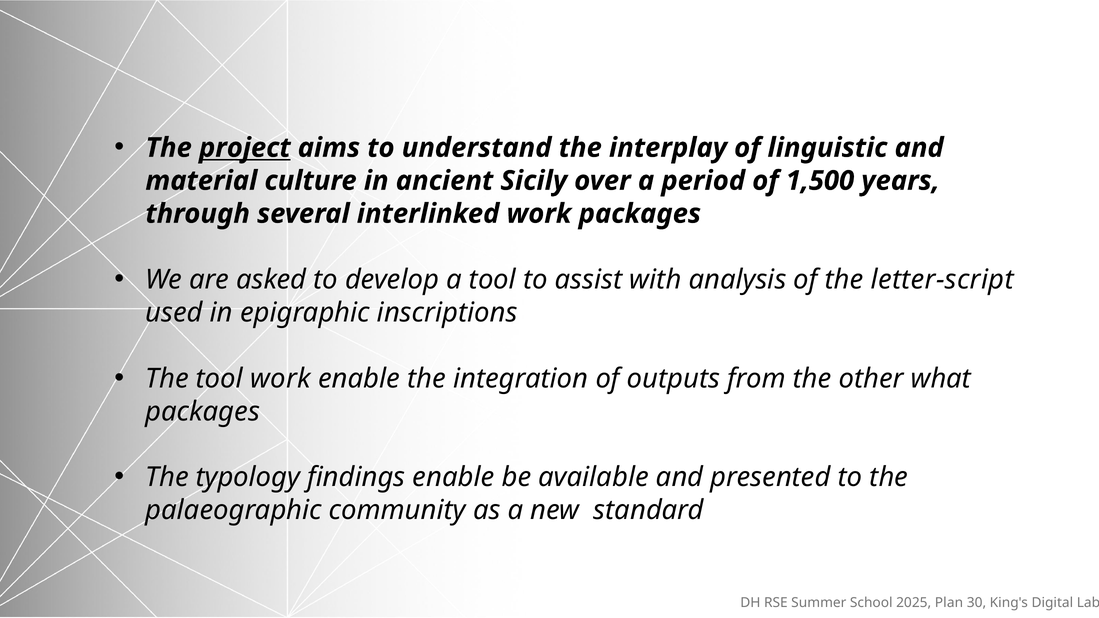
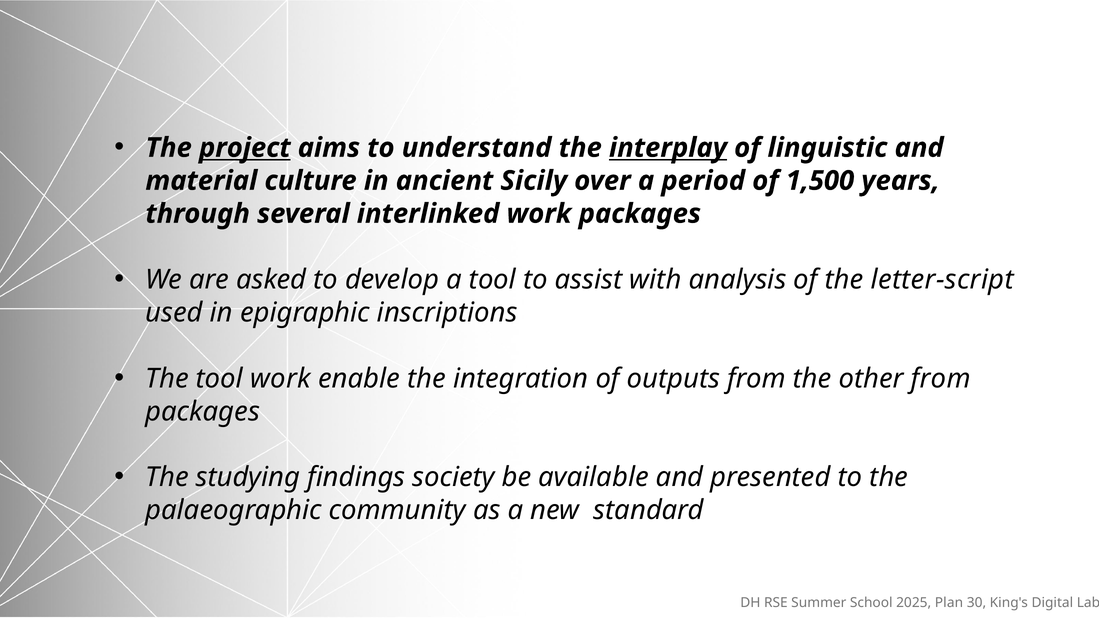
interplay underline: none -> present
other what: what -> from
typology: typology -> studying
findings enable: enable -> society
